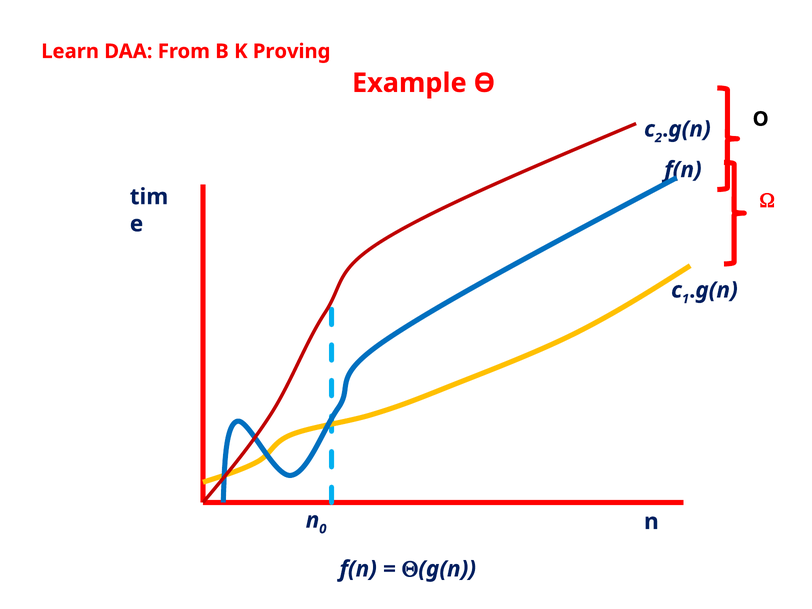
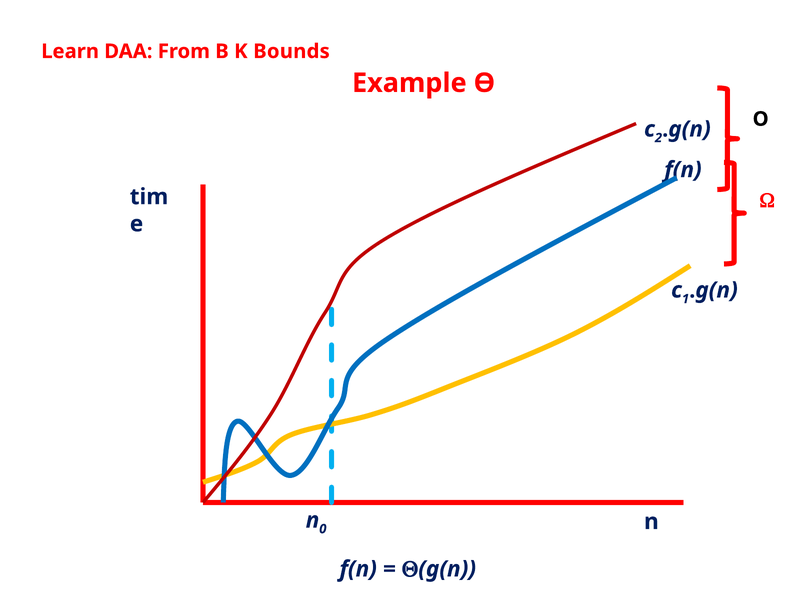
Proving: Proving -> Bounds
